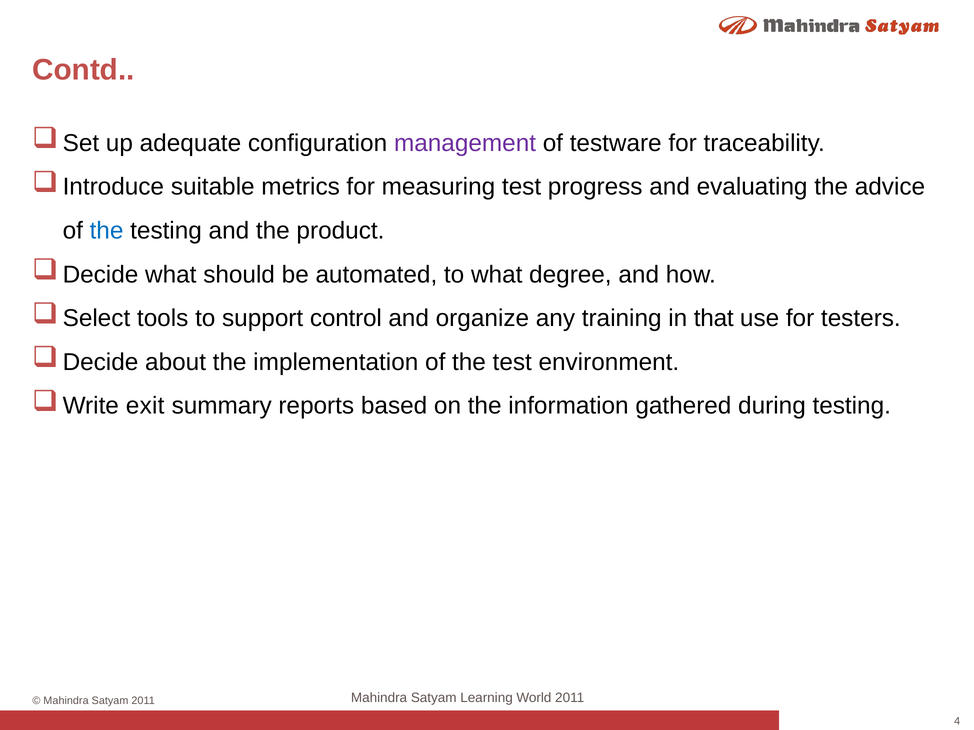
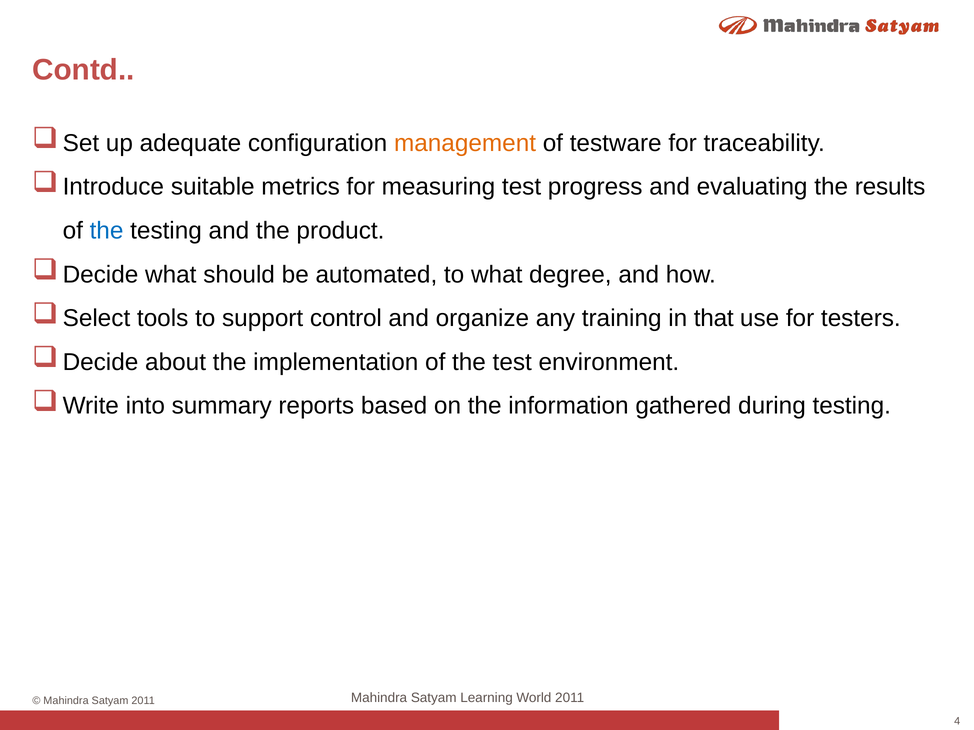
management colour: purple -> orange
advice: advice -> results
exit: exit -> into
